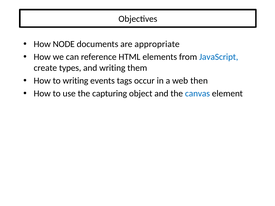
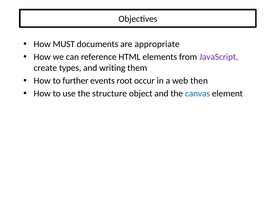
NODE: NODE -> MUST
JavaScript colour: blue -> purple
to writing: writing -> further
tags: tags -> root
capturing: capturing -> structure
